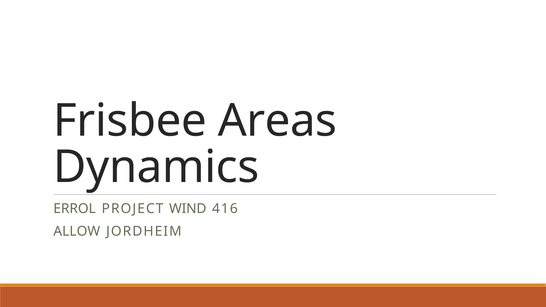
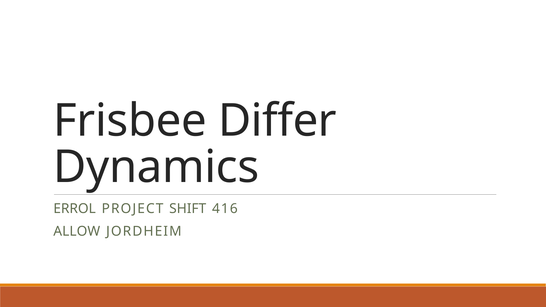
Areas: Areas -> Differ
WIND: WIND -> SHIFT
